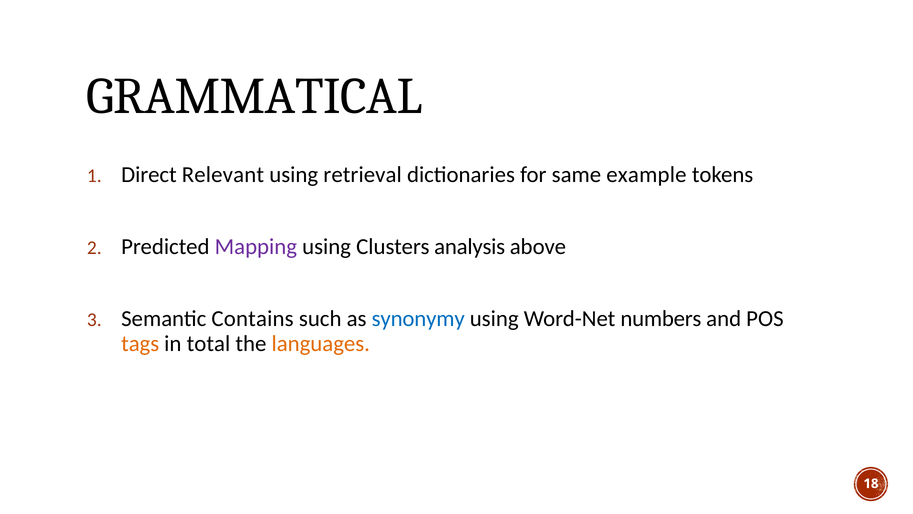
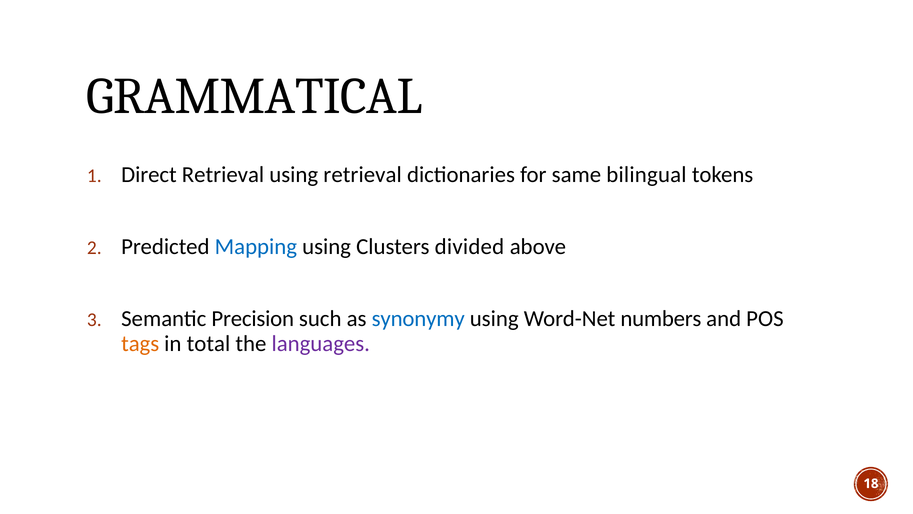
Direct Relevant: Relevant -> Retrieval
example: example -> bilingual
Mapping colour: purple -> blue
analysis: analysis -> divided
Contains: Contains -> Precision
languages colour: orange -> purple
